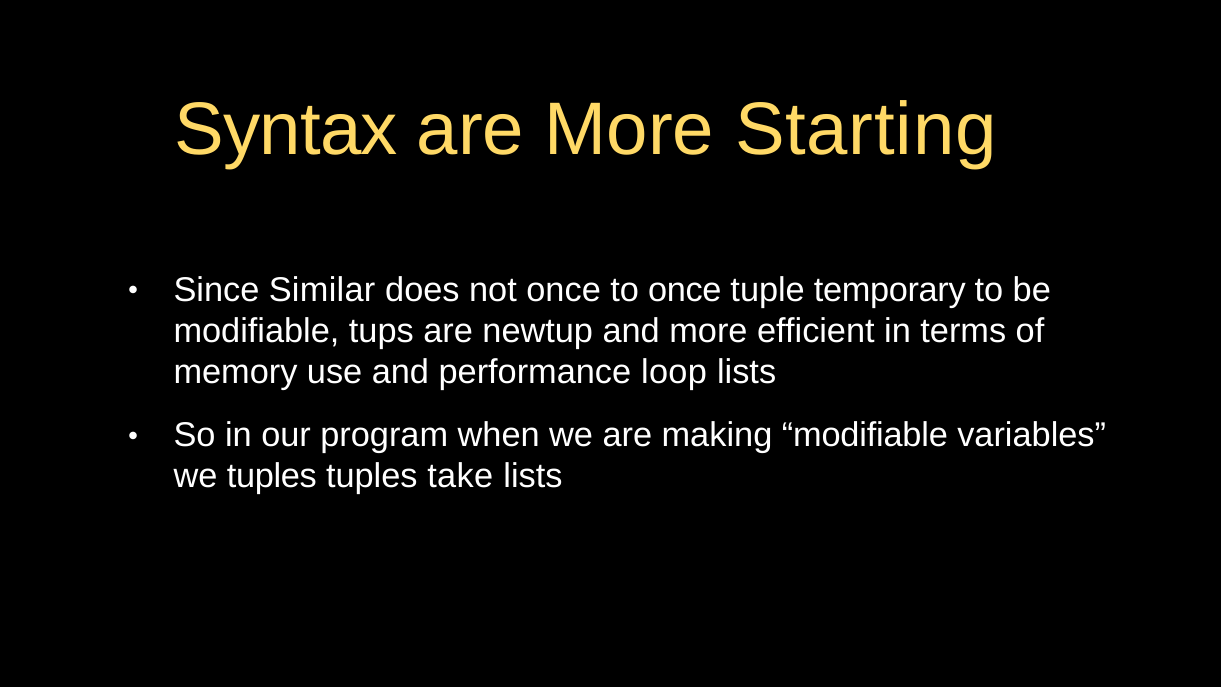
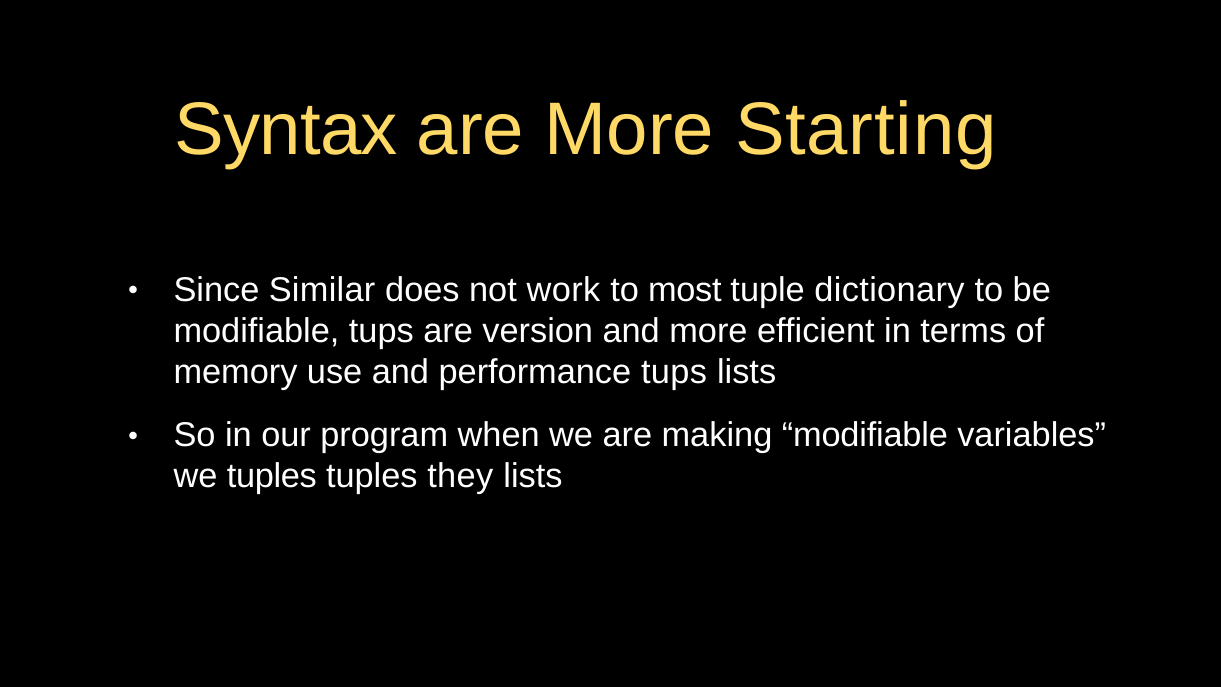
not once: once -> work
to once: once -> most
temporary: temporary -> dictionary
newtup: newtup -> version
performance loop: loop -> tups
take: take -> they
